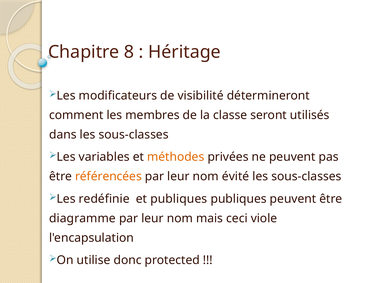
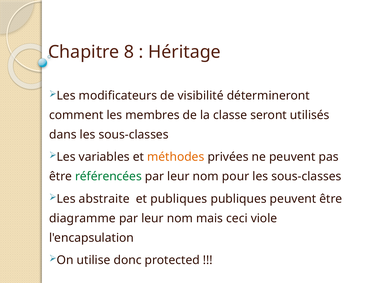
référencées colour: orange -> green
évité: évité -> pour
redéfinie: redéfinie -> abstraite
